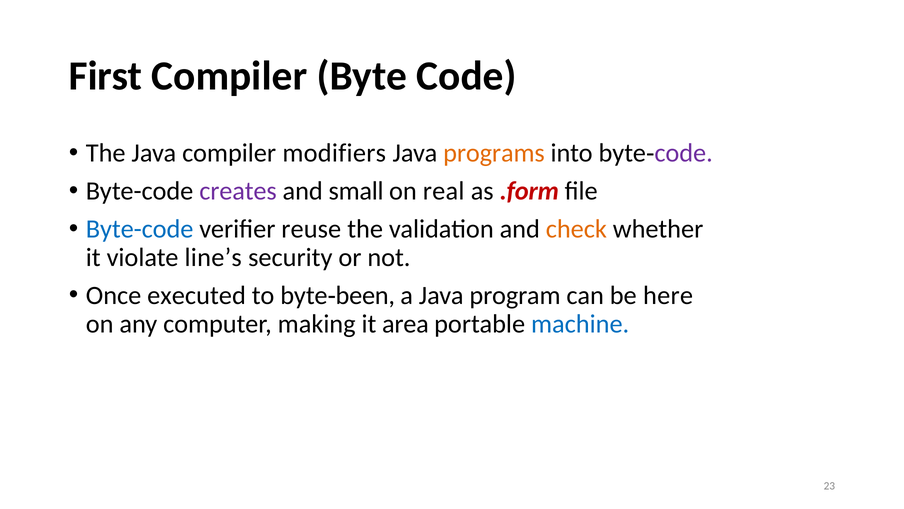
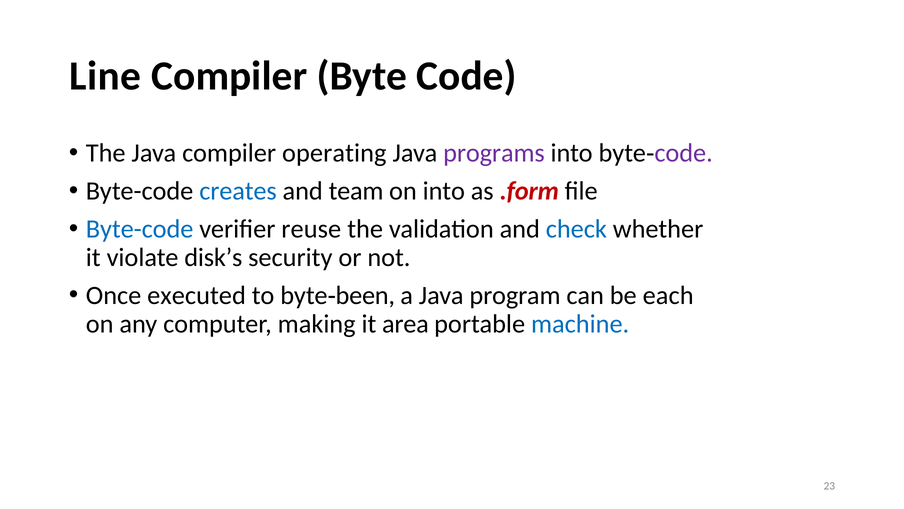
First: First -> Line
modifiers: modifiers -> operating
programs colour: orange -> purple
creates colour: purple -> blue
small: small -> team
on real: real -> into
check colour: orange -> blue
line’s: line’s -> disk’s
here: here -> each
